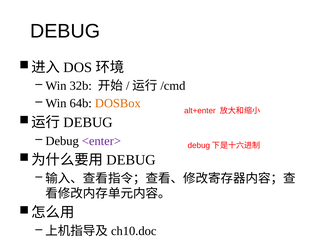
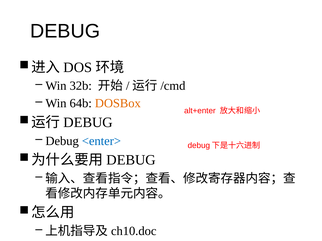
<enter> colour: purple -> blue
